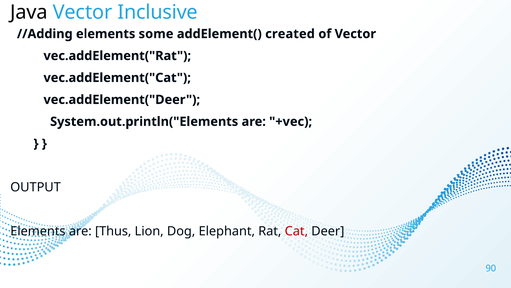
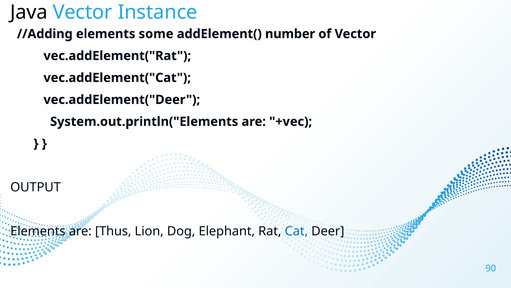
Inclusive: Inclusive -> Instance
created: created -> number
Cat colour: red -> blue
